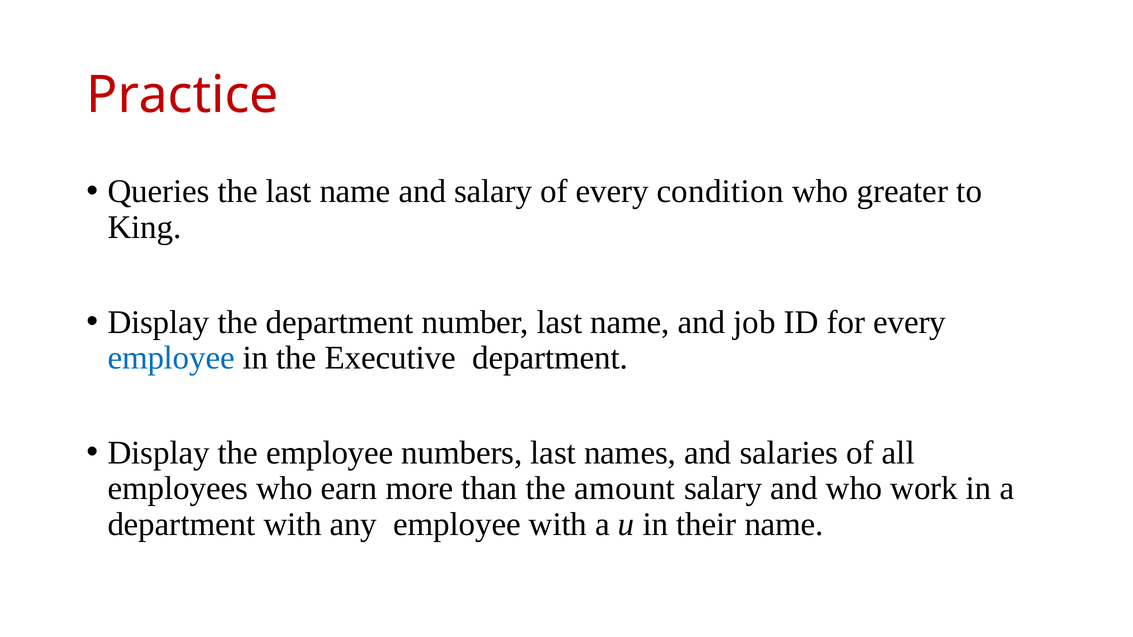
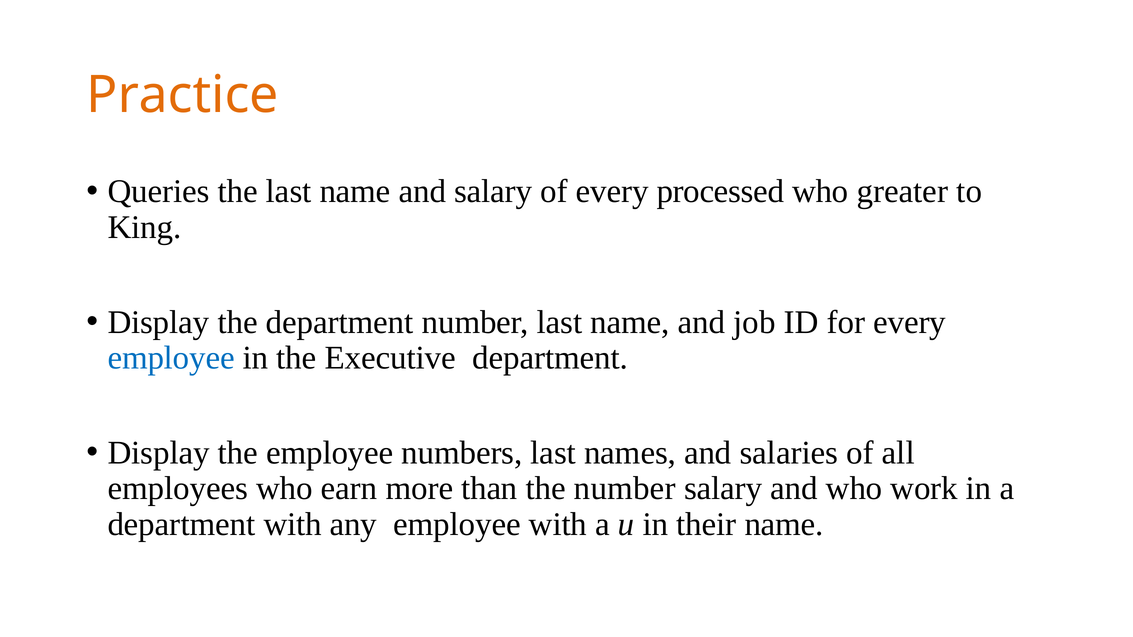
Practice colour: red -> orange
condition: condition -> processed
the amount: amount -> number
